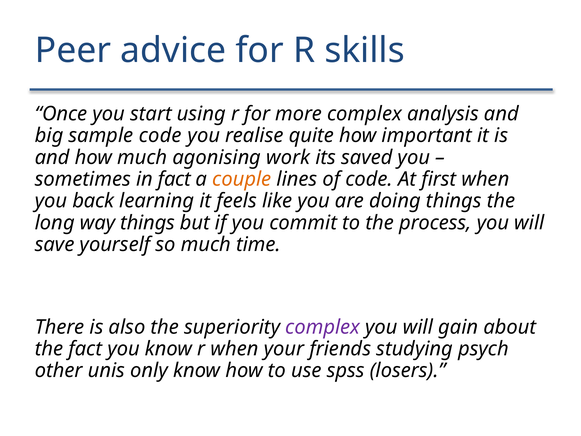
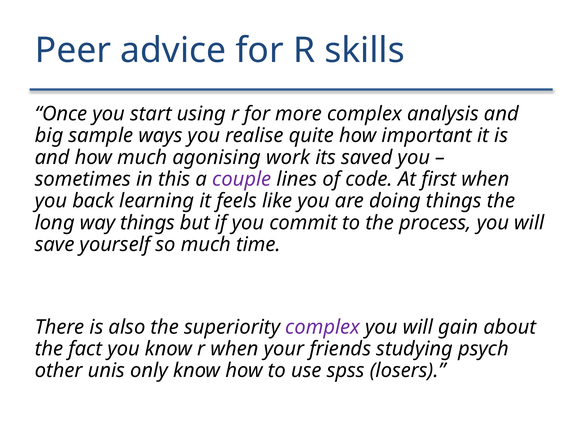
sample code: code -> ways
in fact: fact -> this
couple colour: orange -> purple
